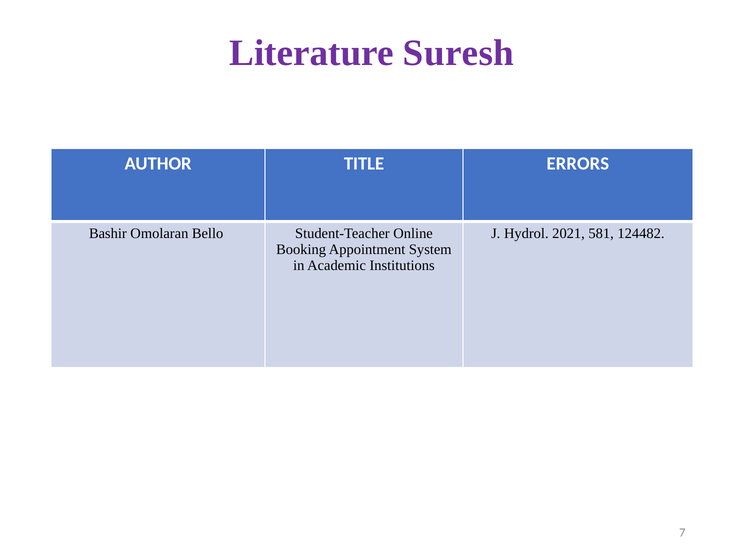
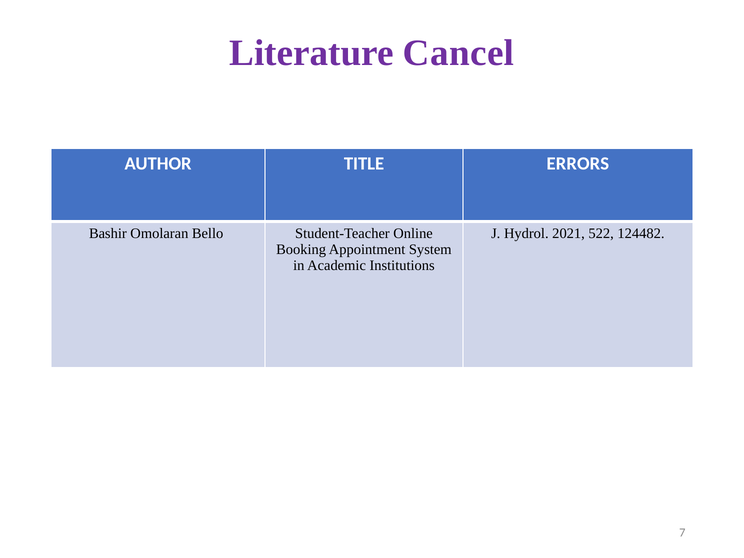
Suresh: Suresh -> Cancel
581: 581 -> 522
